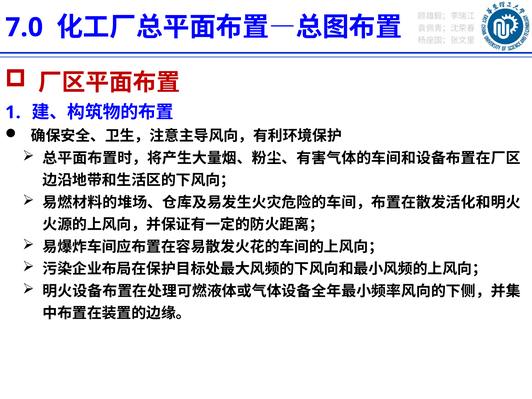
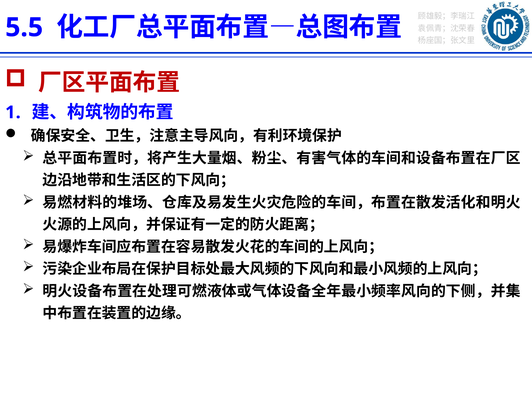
7.0: 7.0 -> 5.5
